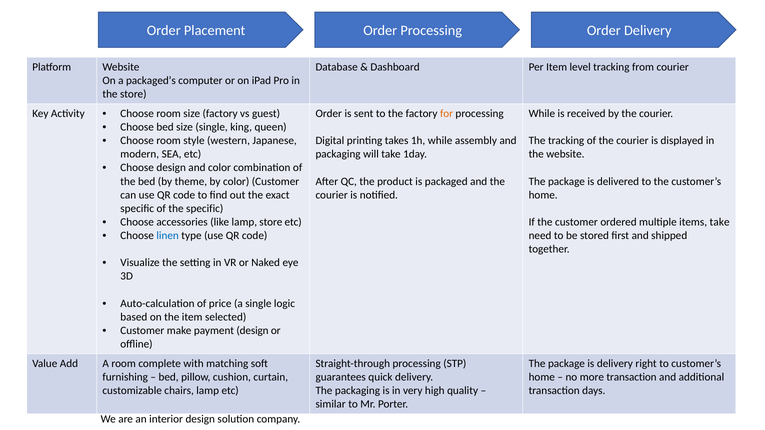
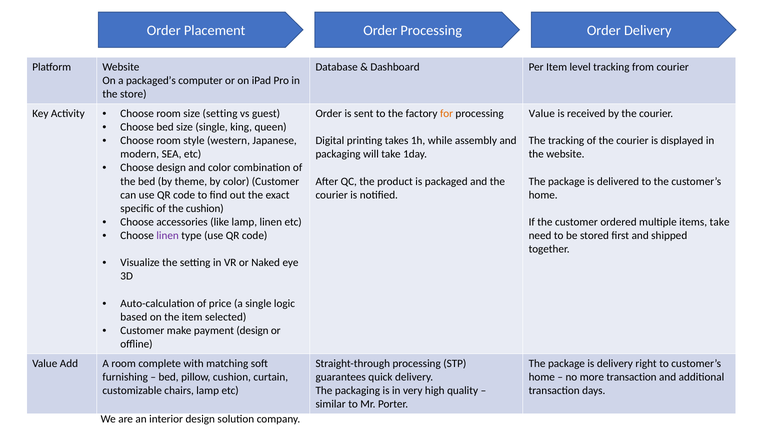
size factory: factory -> setting
While at (542, 114): While -> Value
the specific: specific -> cushion
lamp store: store -> linen
linen at (168, 236) colour: blue -> purple
